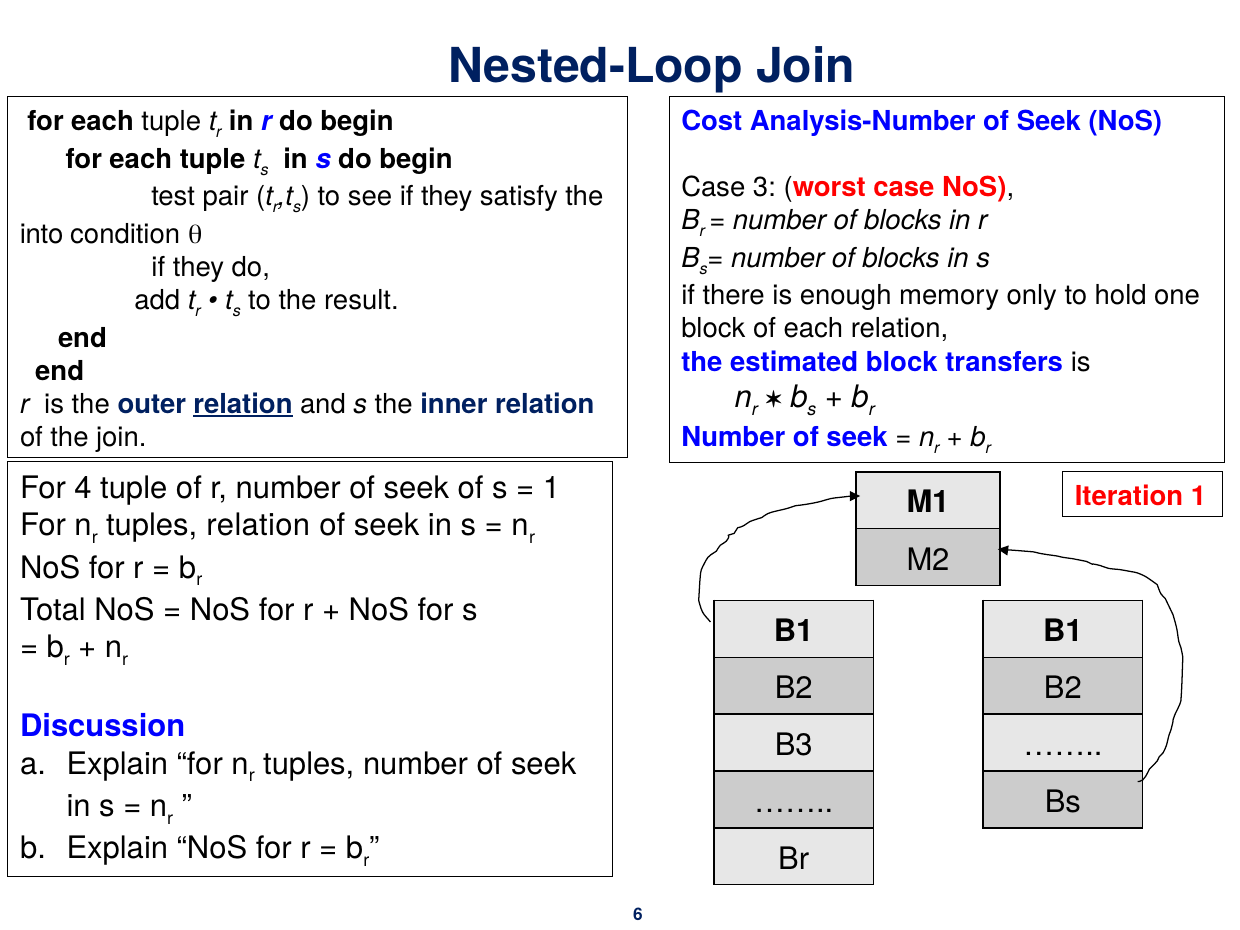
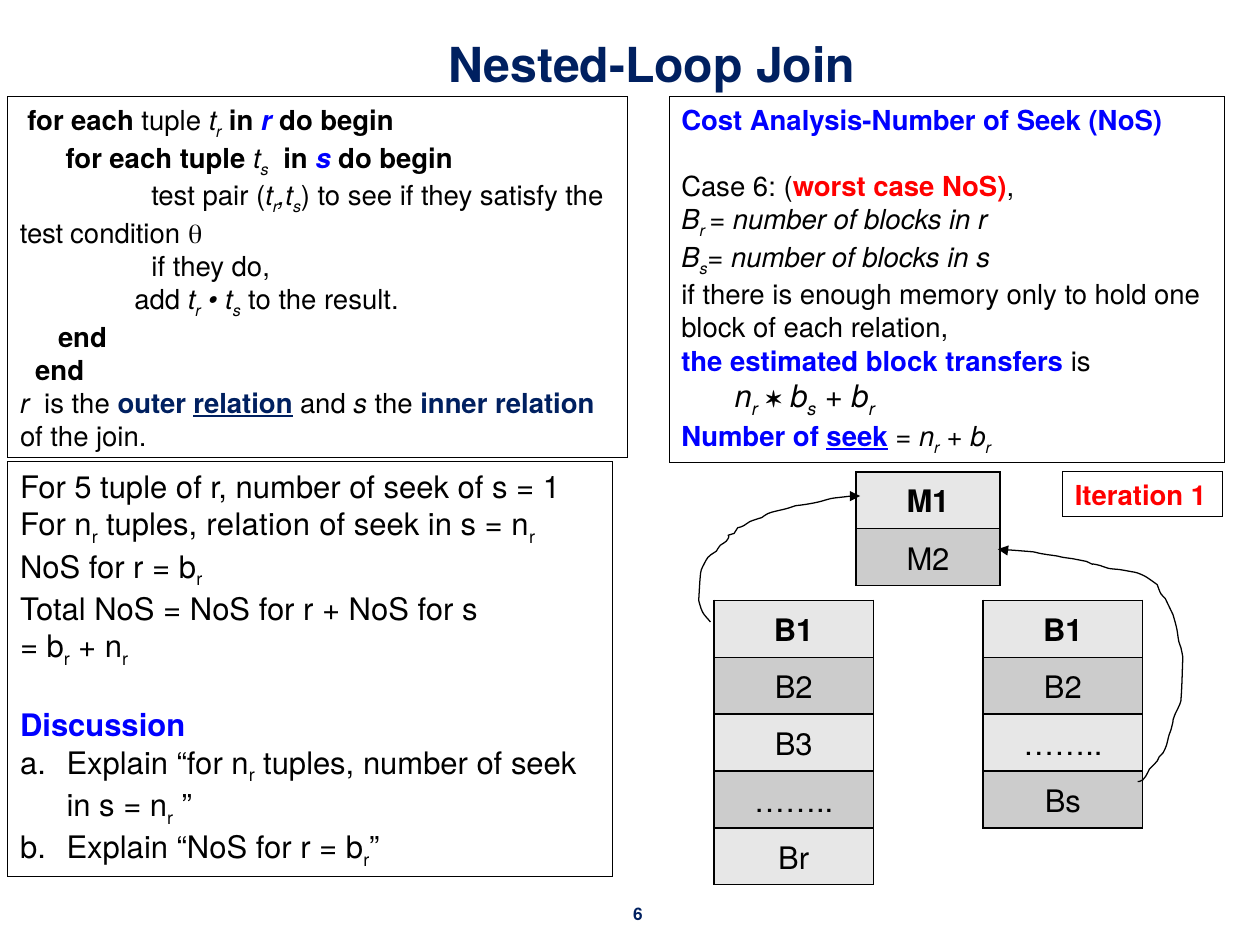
Case 3: 3 -> 6
into at (42, 234): into -> test
seek at (857, 437) underline: none -> present
4: 4 -> 5
